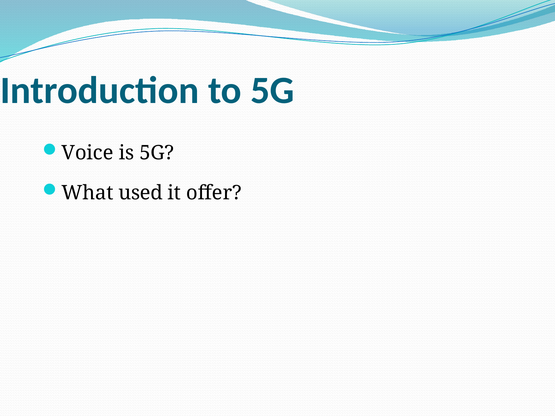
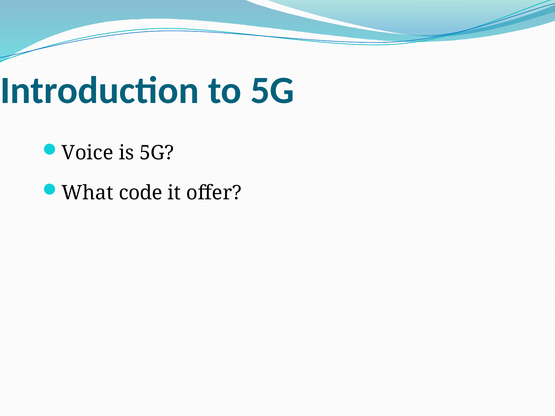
used: used -> code
